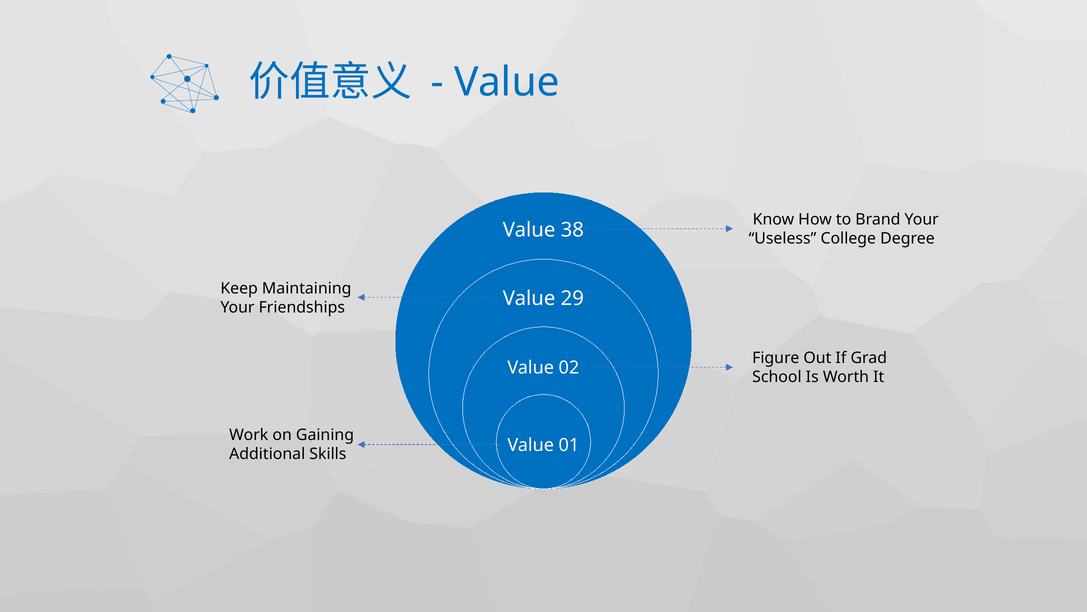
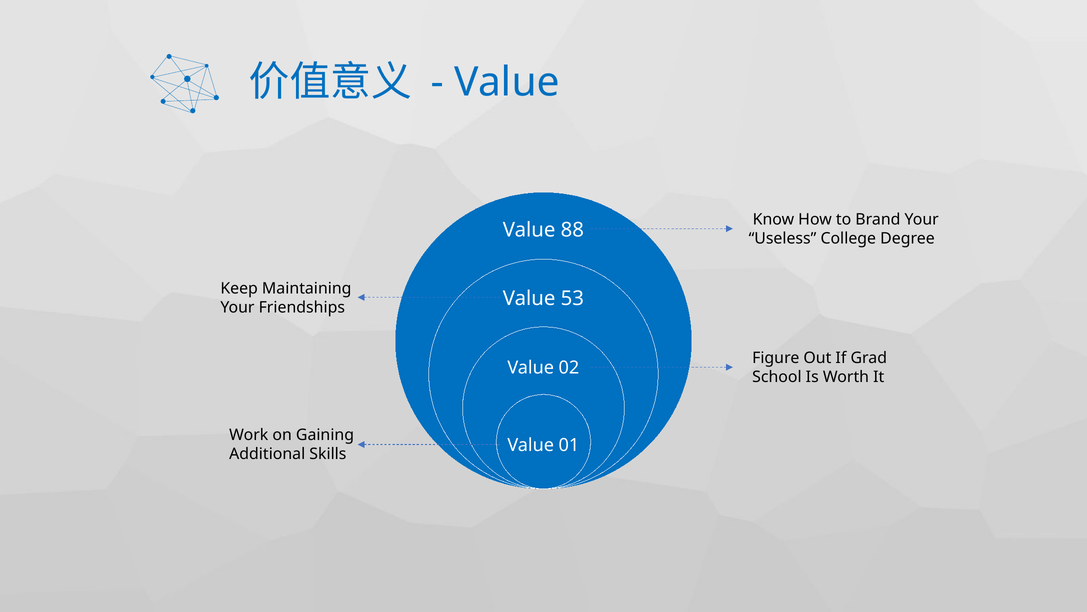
38: 38 -> 88
29: 29 -> 53
